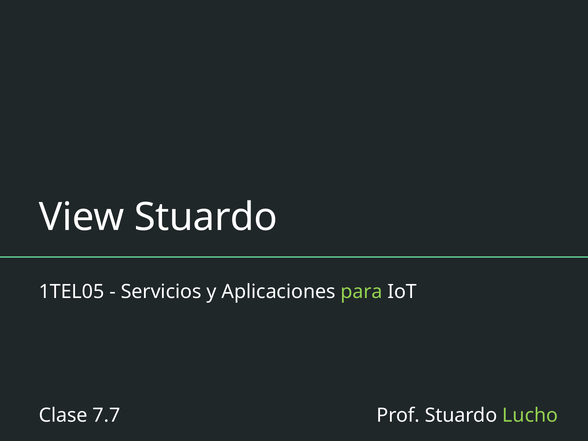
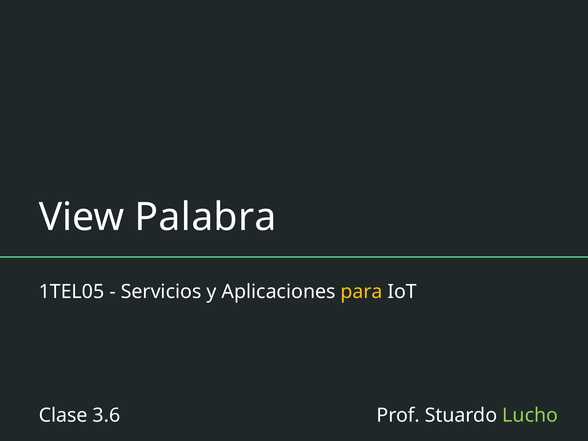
View Stuardo: Stuardo -> Palabra
para colour: light green -> yellow
7.7: 7.7 -> 3.6
